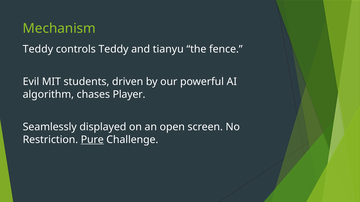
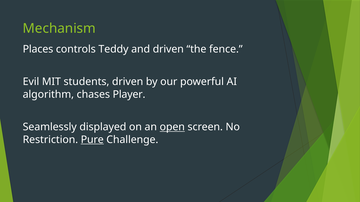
Teddy at (38, 49): Teddy -> Places
and tianyu: tianyu -> driven
open underline: none -> present
